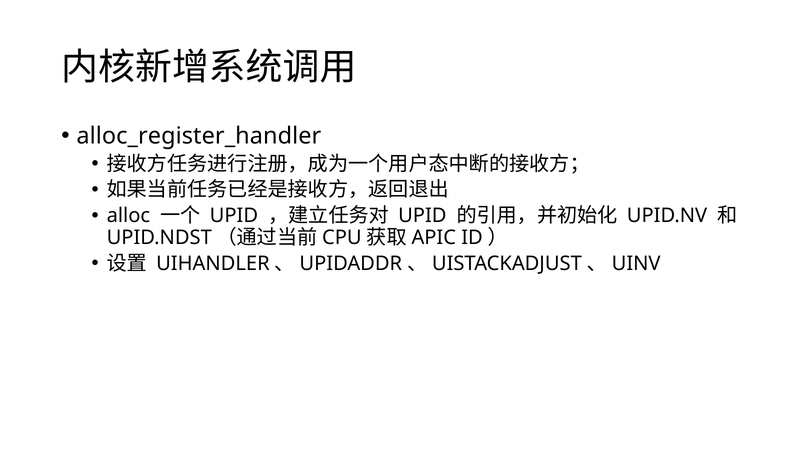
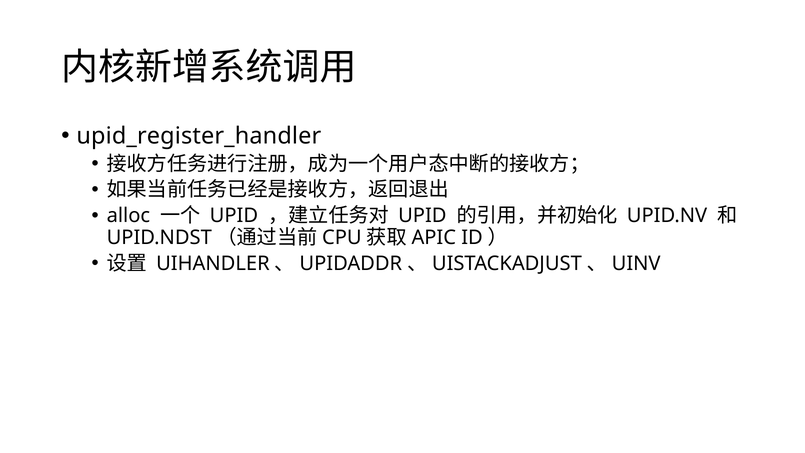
alloc_register_handler: alloc_register_handler -> upid_register_handler
